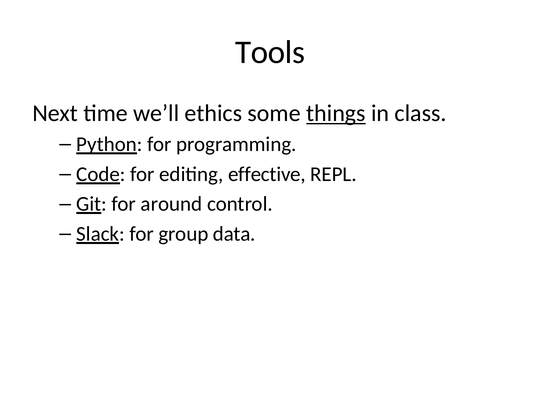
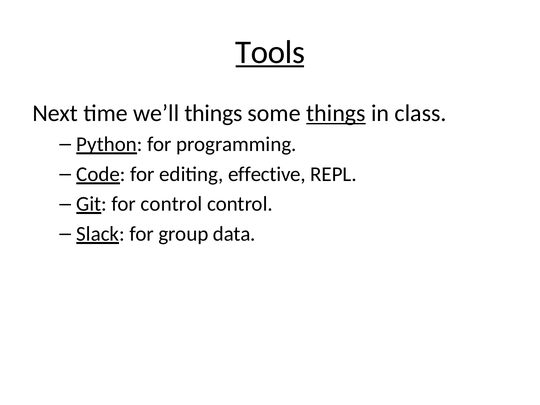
Tools underline: none -> present
we’ll ethics: ethics -> things
for around: around -> control
